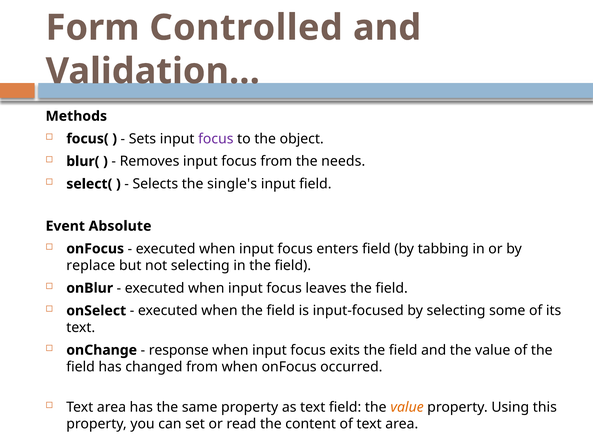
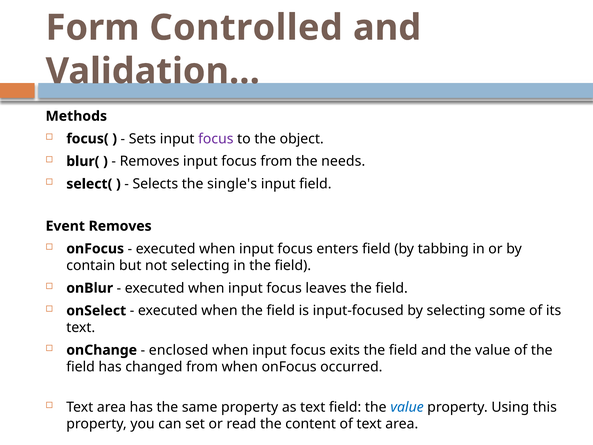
Event Absolute: Absolute -> Removes
replace: replace -> contain
response: response -> enclosed
value at (407, 407) colour: orange -> blue
